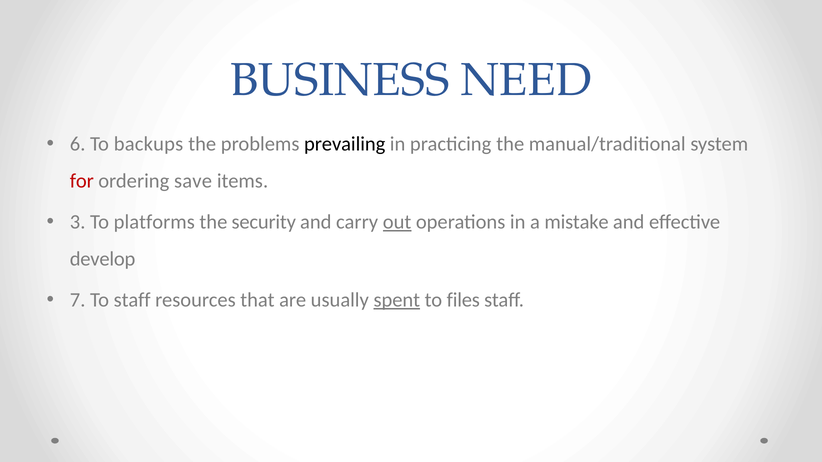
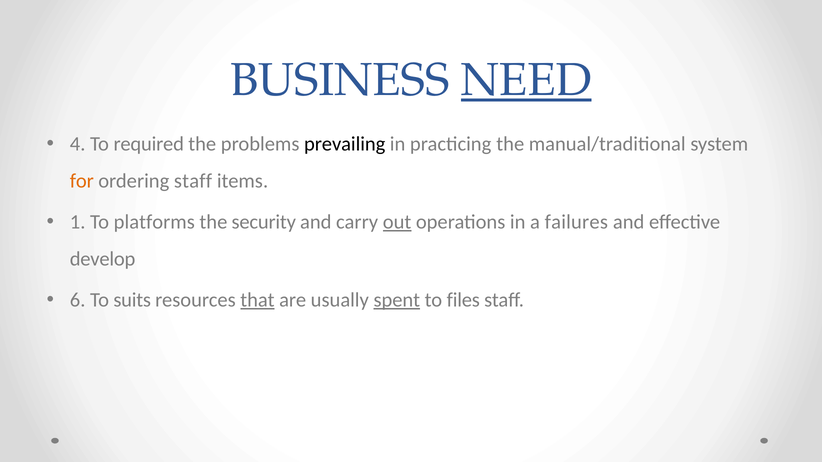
NEED underline: none -> present
6: 6 -> 4
backups: backups -> required
for colour: red -> orange
ordering save: save -> staff
3: 3 -> 1
mistake: mistake -> failures
7: 7 -> 6
To staff: staff -> suits
that underline: none -> present
